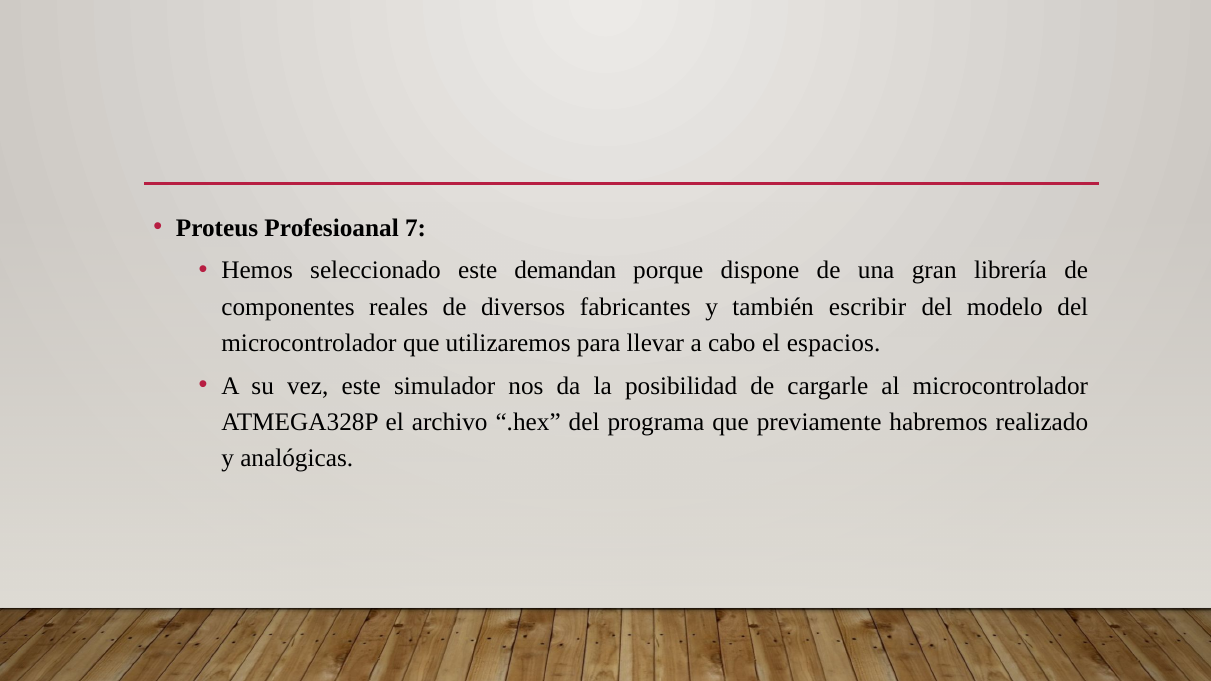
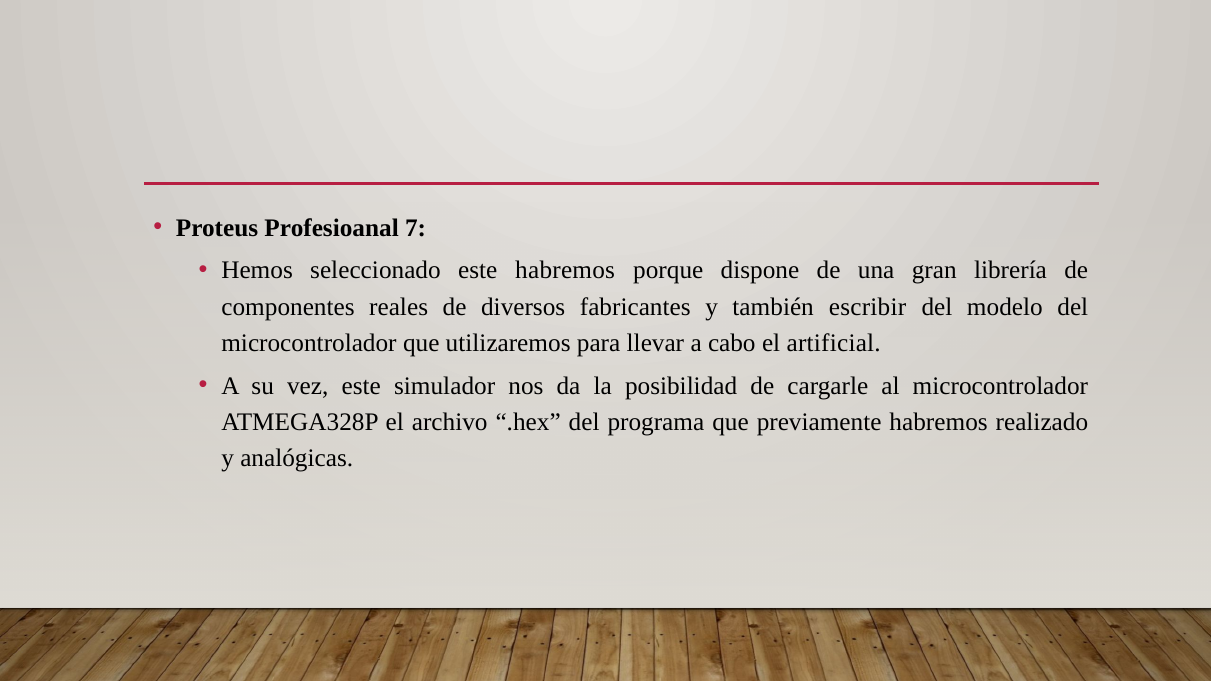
este demandan: demandan -> habremos
espacios: espacios -> artificial
